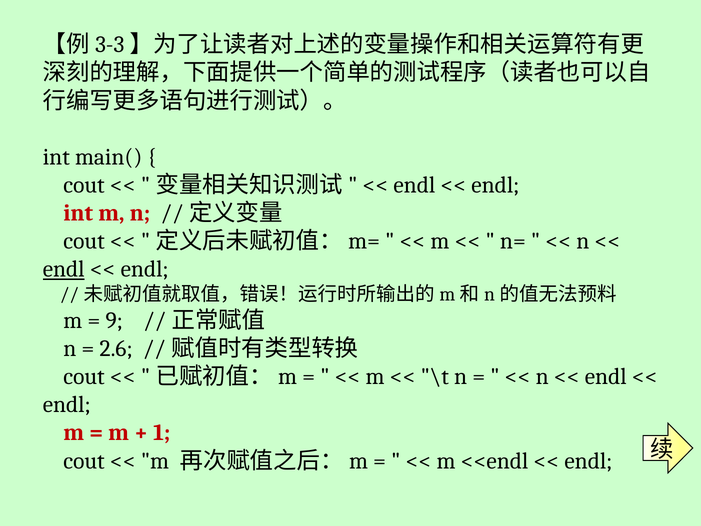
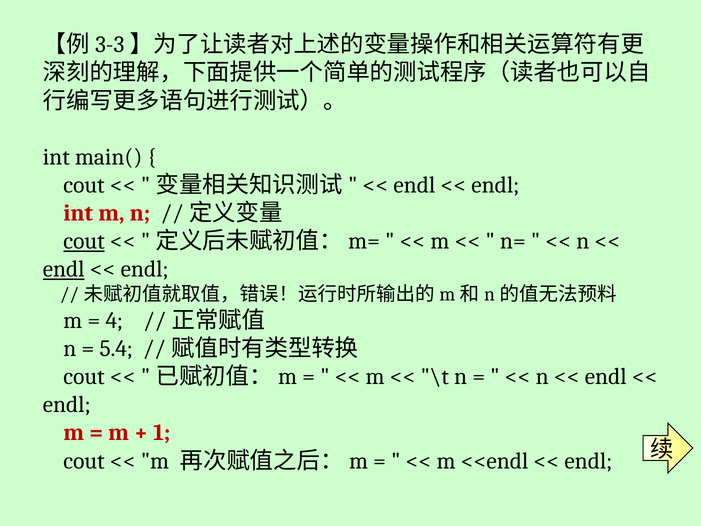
cout at (84, 241) underline: none -> present
9: 9 -> 4
2.6: 2.6 -> 5.4
